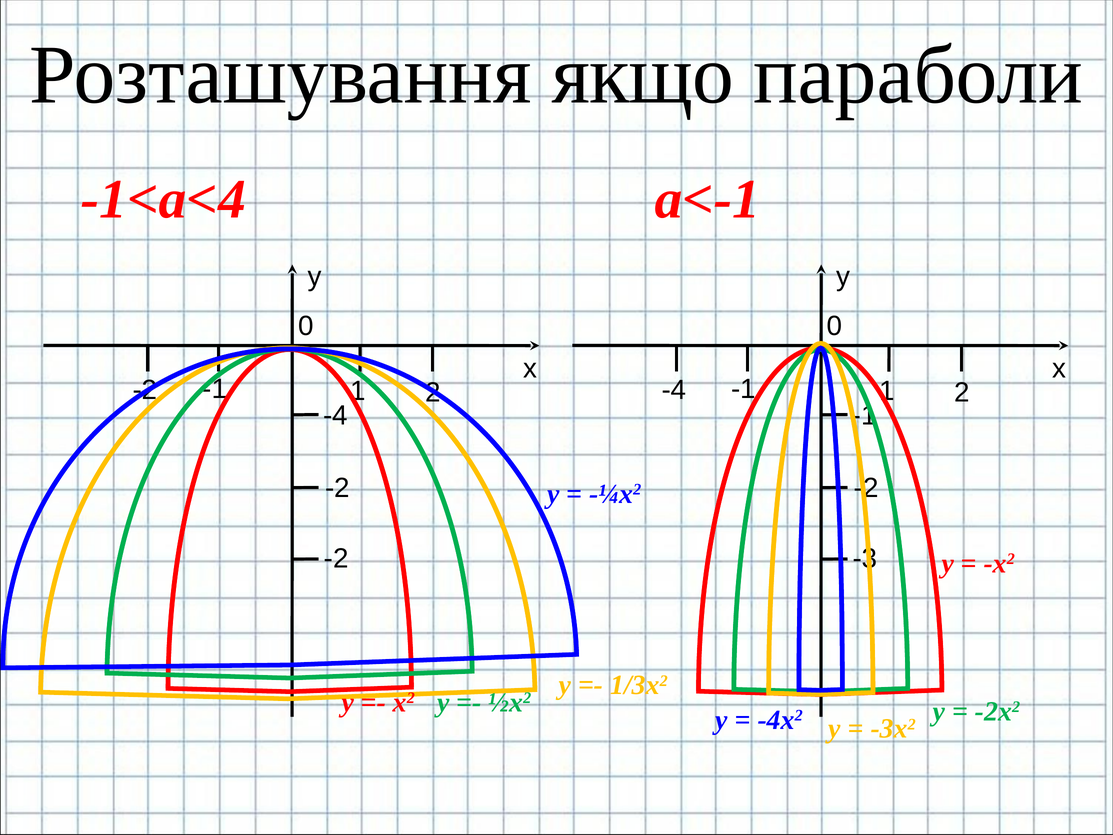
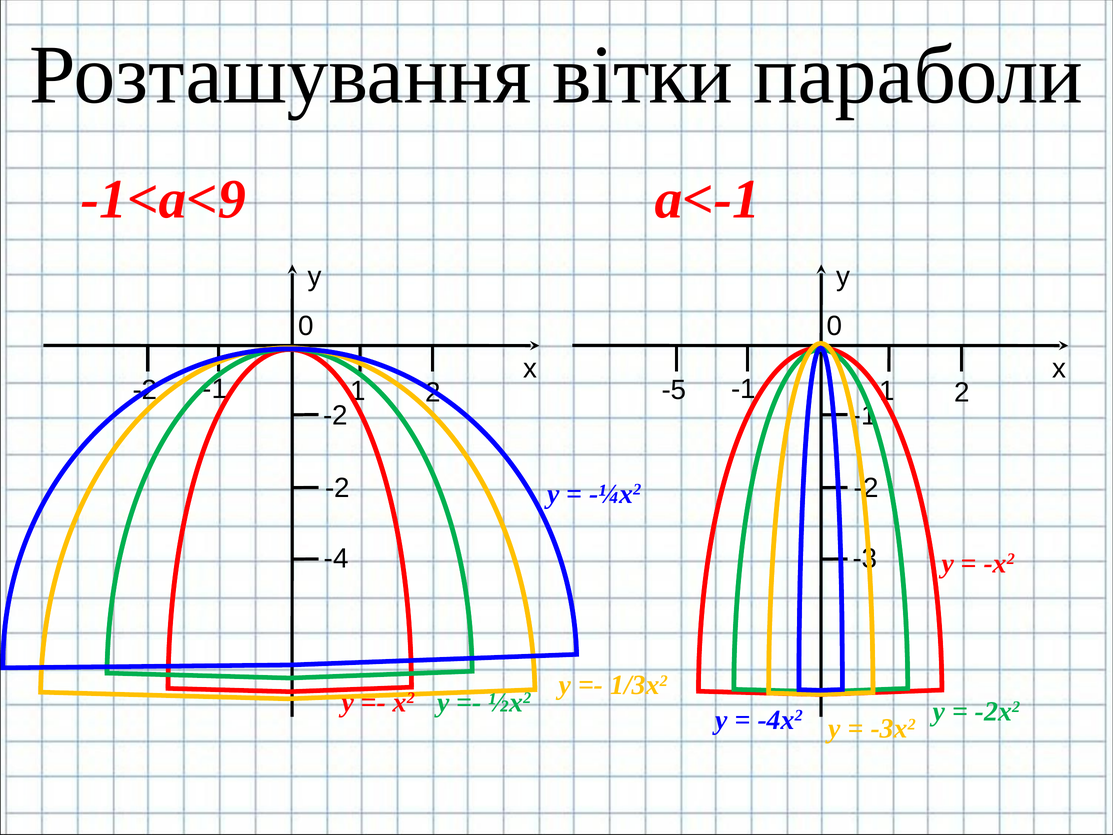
якщо: якщо -> вітки
-1<а<4: -1<а<4 -> -1<а<9
-4 at (674, 390): -4 -> -5
-4 at (335, 415): -4 -> -2
-2 at (336, 559): -2 -> -4
